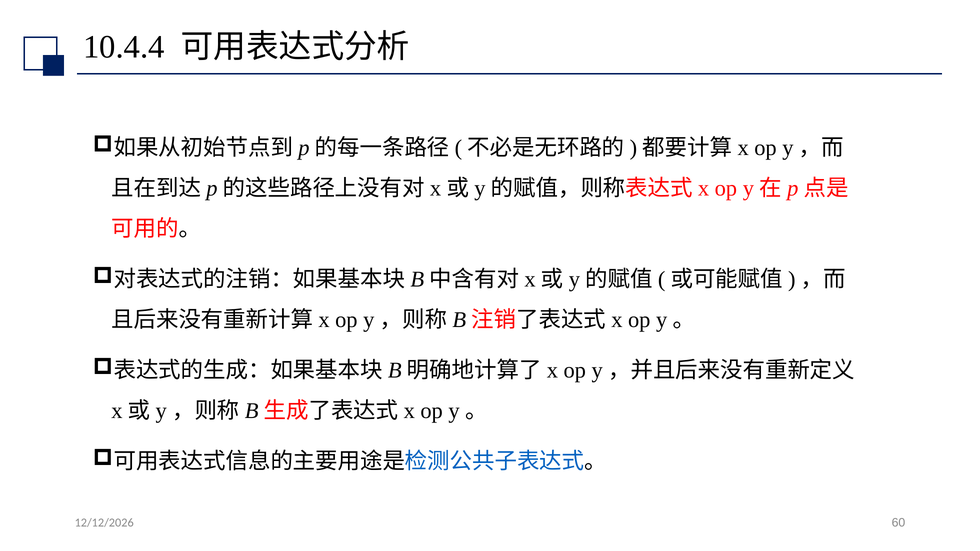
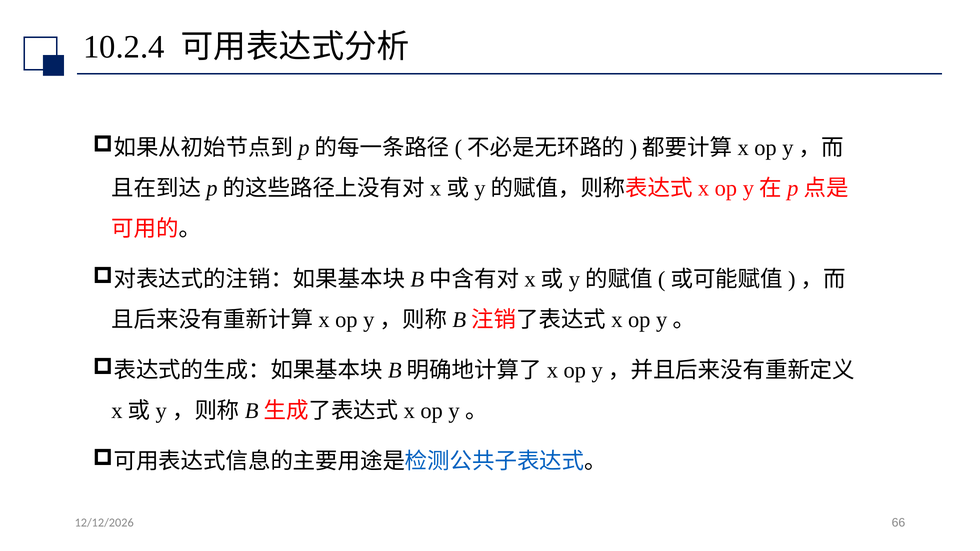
10.4.4: 10.4.4 -> 10.2.4
60: 60 -> 66
